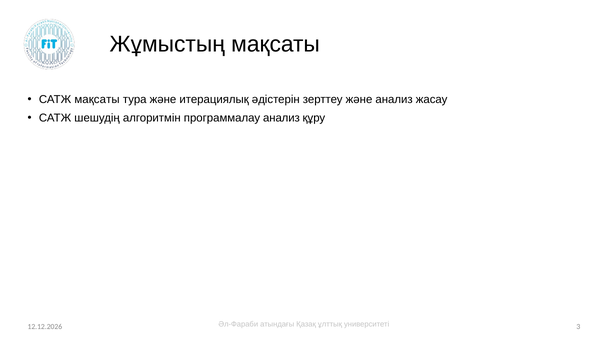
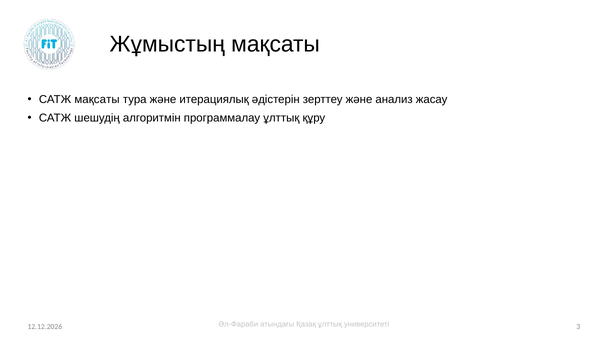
программалау анализ: анализ -> ұлттық
